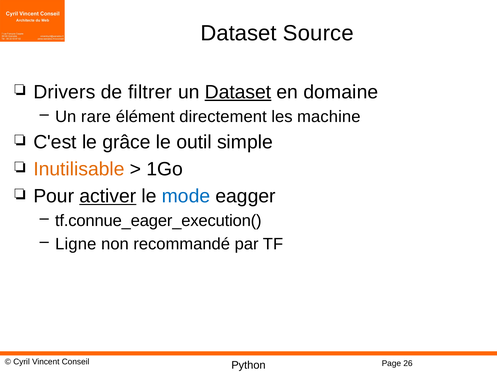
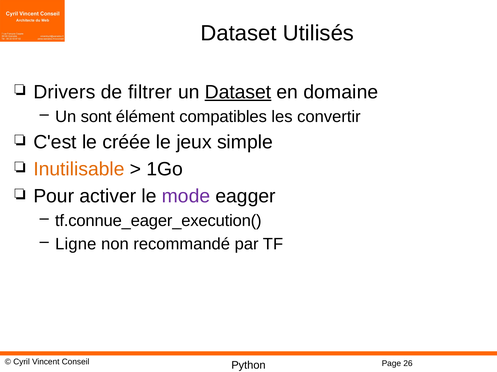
Source: Source -> Utilisés
rare: rare -> sont
directement: directement -> compatibles
machine: machine -> convertir
grâce: grâce -> créée
outil: outil -> jeux
activer underline: present -> none
mode colour: blue -> purple
